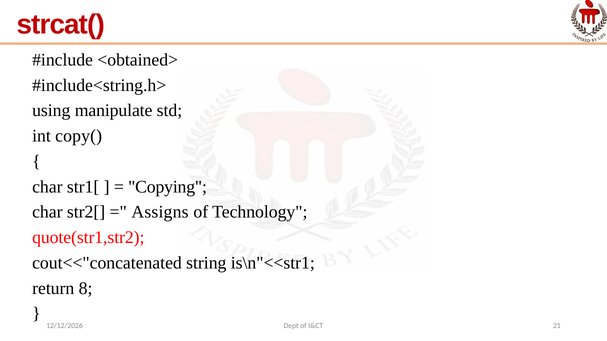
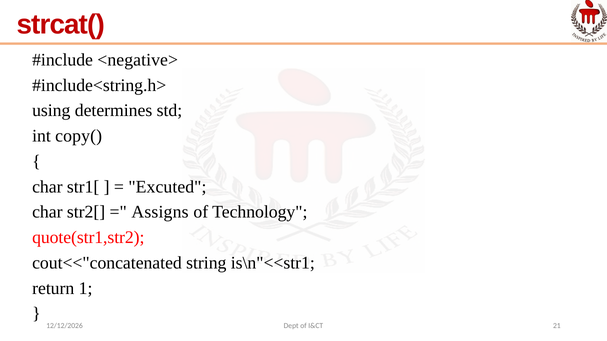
<obtained>: <obtained> -> <negative>
manipulate: manipulate -> determines
Copying: Copying -> Excuted
8: 8 -> 1
